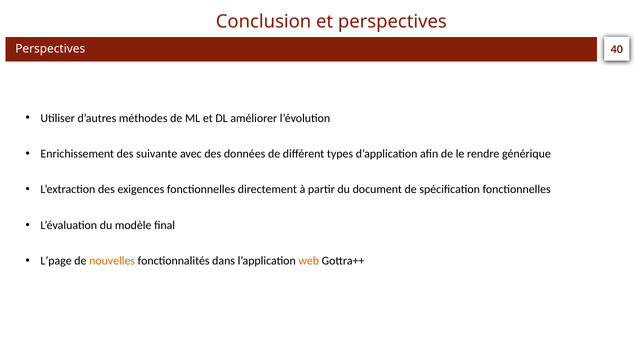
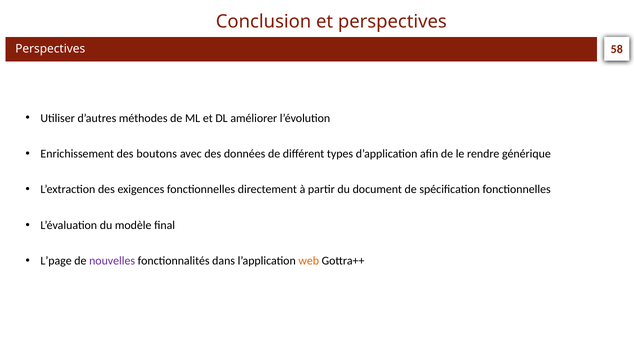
40: 40 -> 58
suivante: suivante -> boutons
nouvelles colour: orange -> purple
